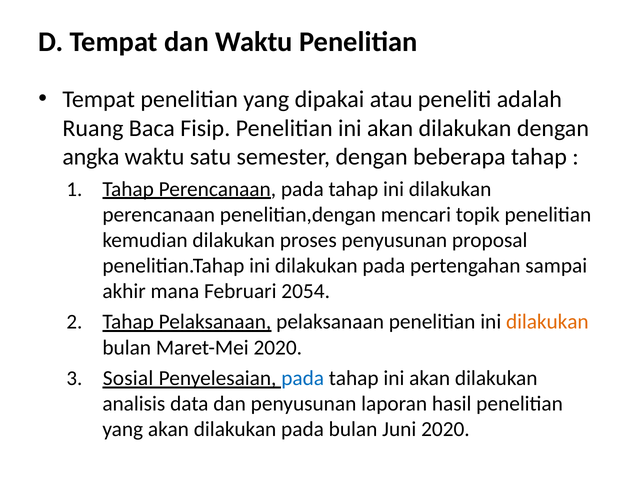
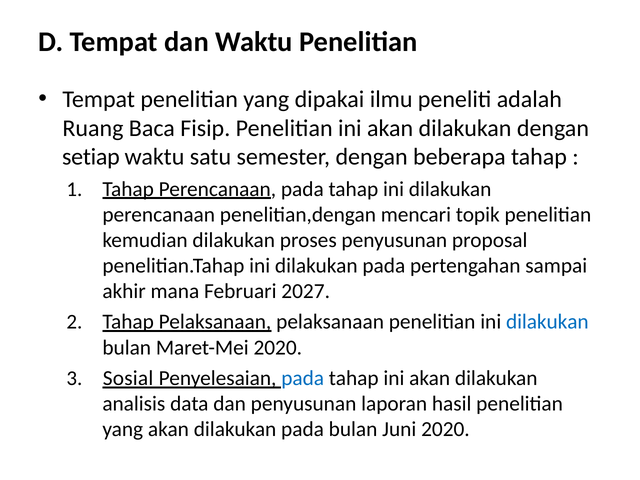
atau: atau -> ilmu
angka: angka -> setiap
2054: 2054 -> 2027
dilakukan at (547, 322) colour: orange -> blue
